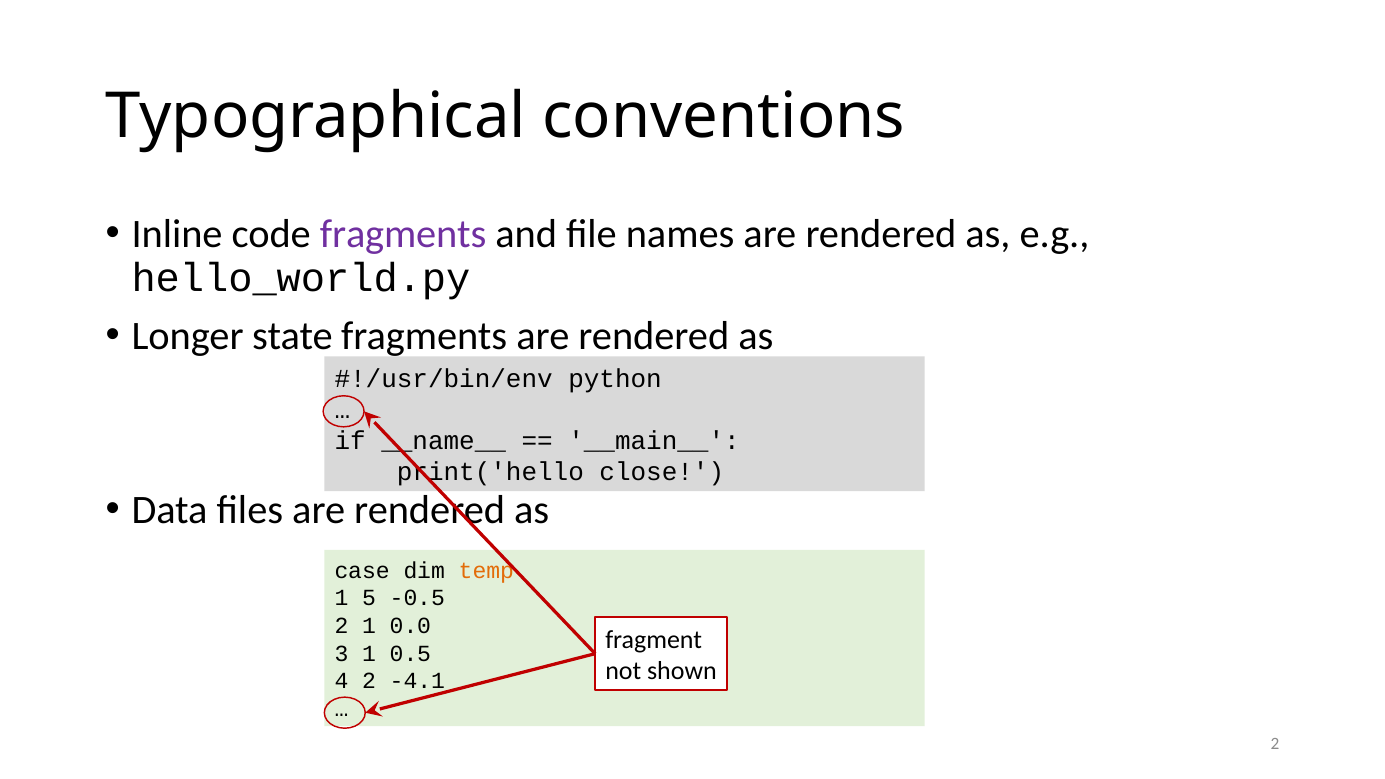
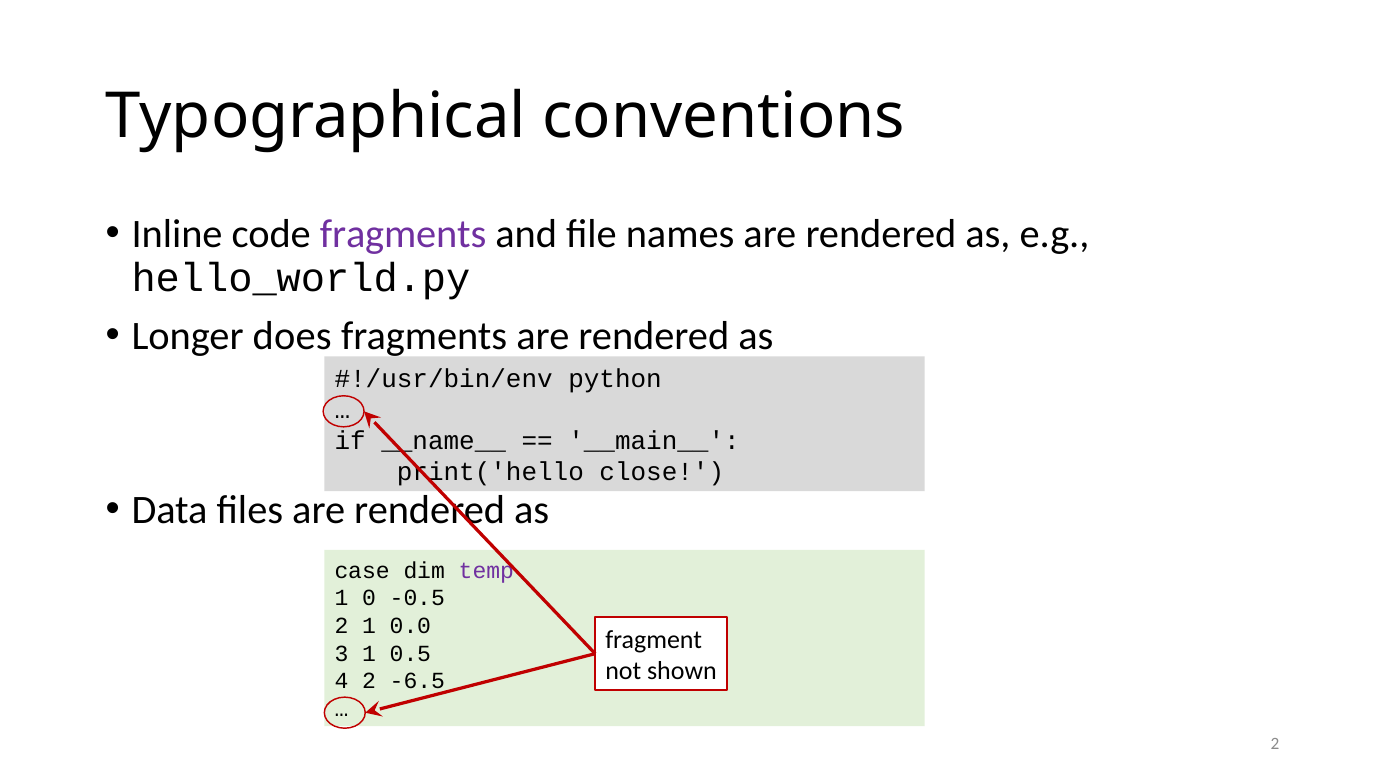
state: state -> does
temp colour: orange -> purple
5: 5 -> 0
-4.1: -4.1 -> -6.5
